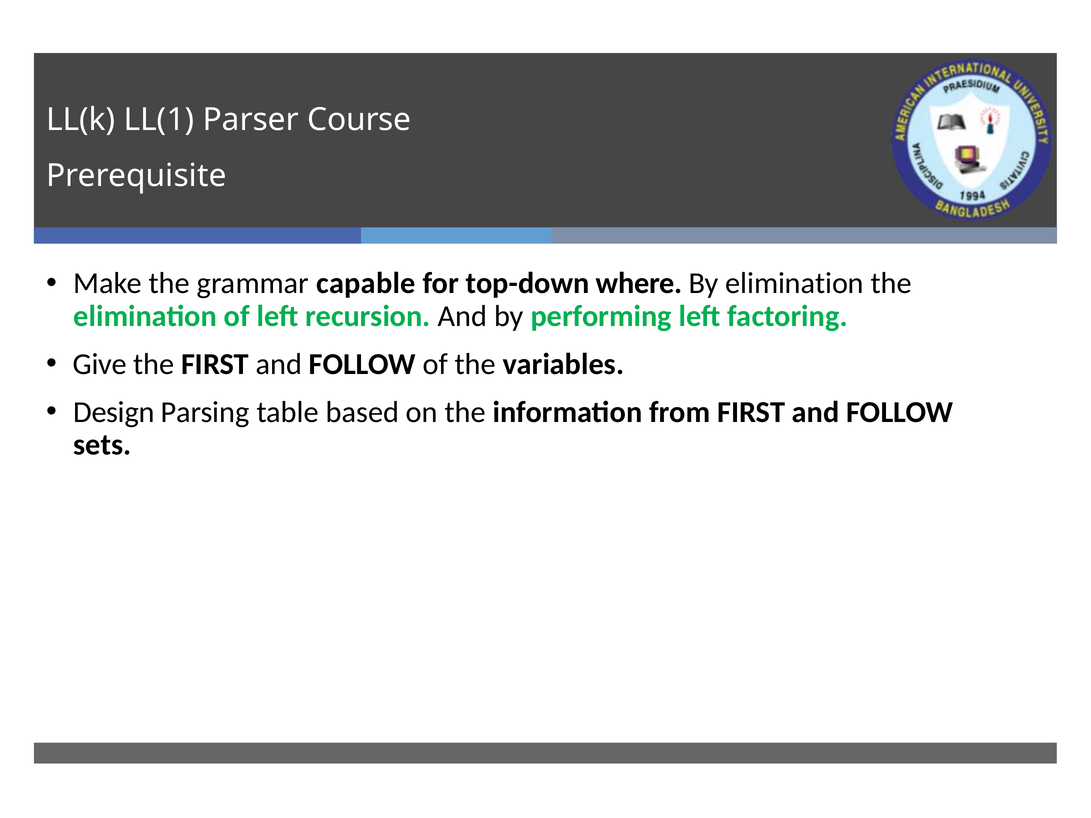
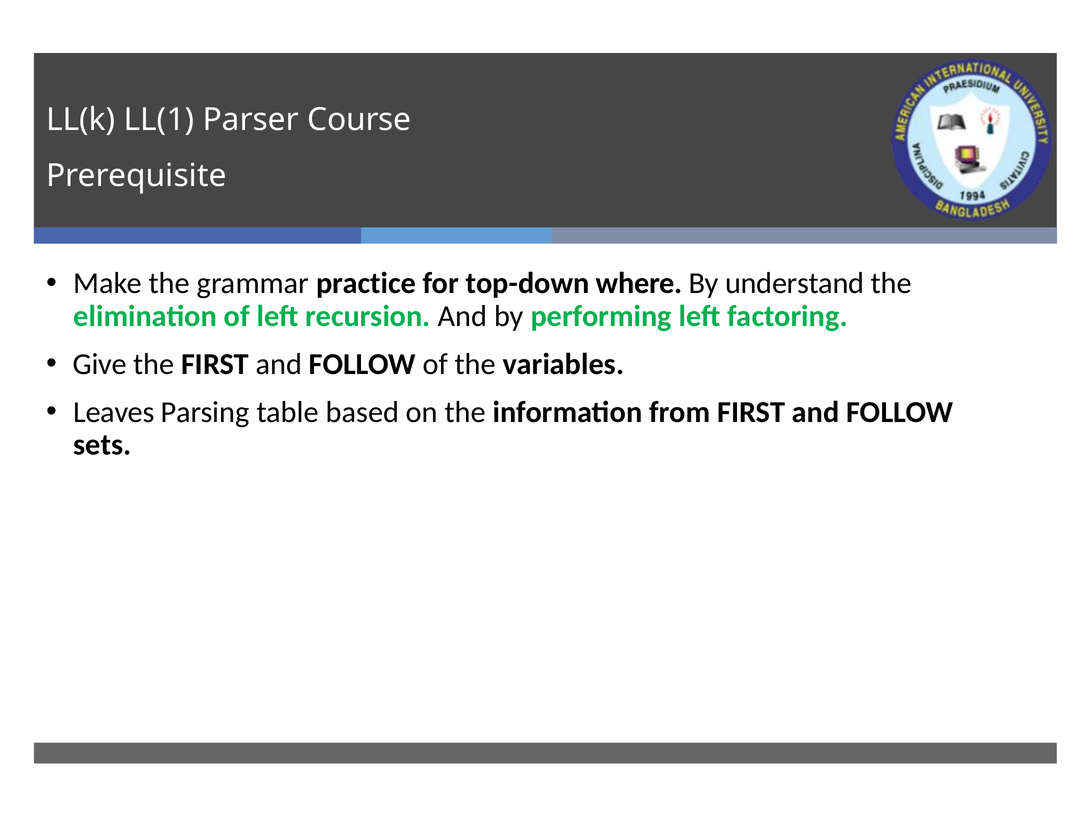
capable: capable -> practice
By elimination: elimination -> understand
Design: Design -> Leaves
